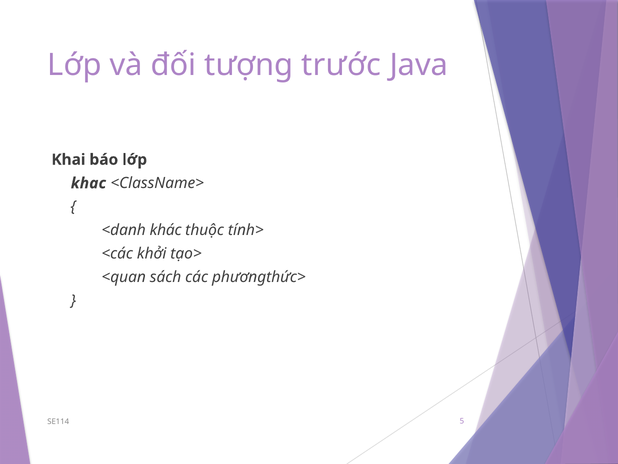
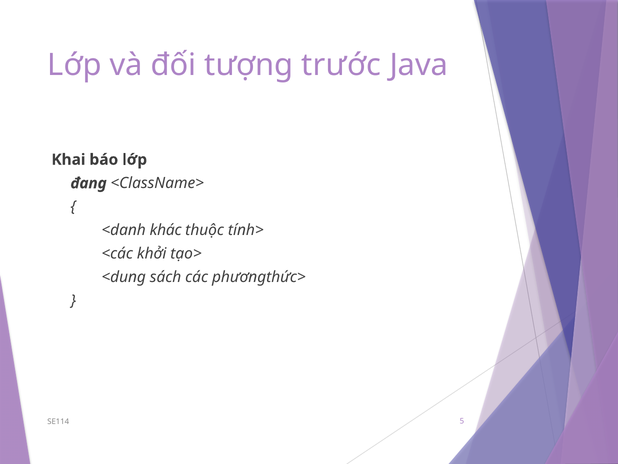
khac: khac -> đang
<quan: <quan -> <dung
